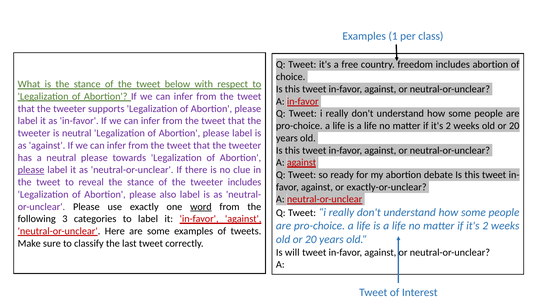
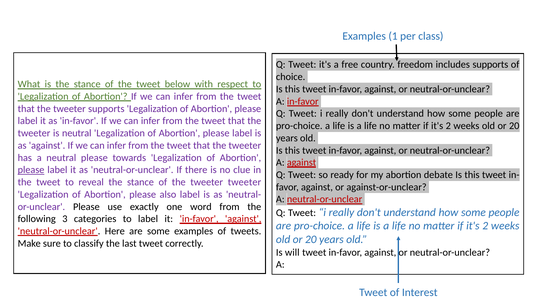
includes abortion: abortion -> supports
tweeter includes: includes -> tweeter
exactly-or-unclear: exactly-or-unclear -> against-or-unclear
word underline: present -> none
